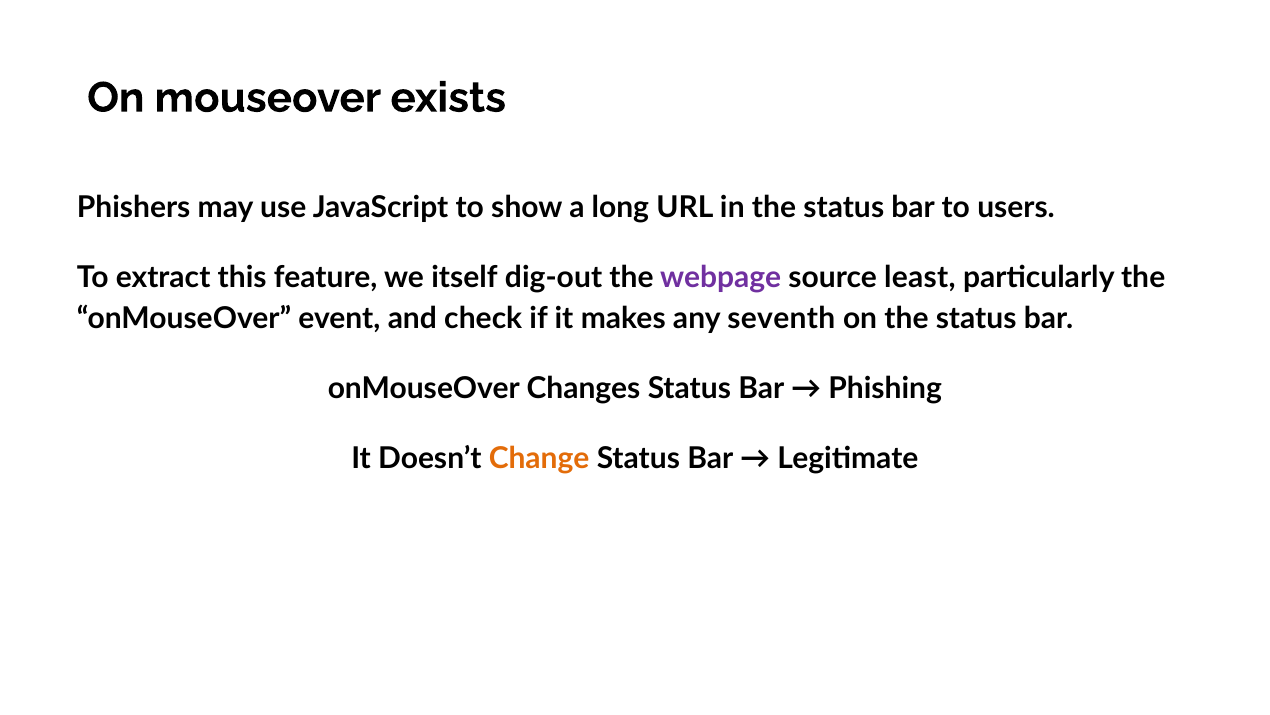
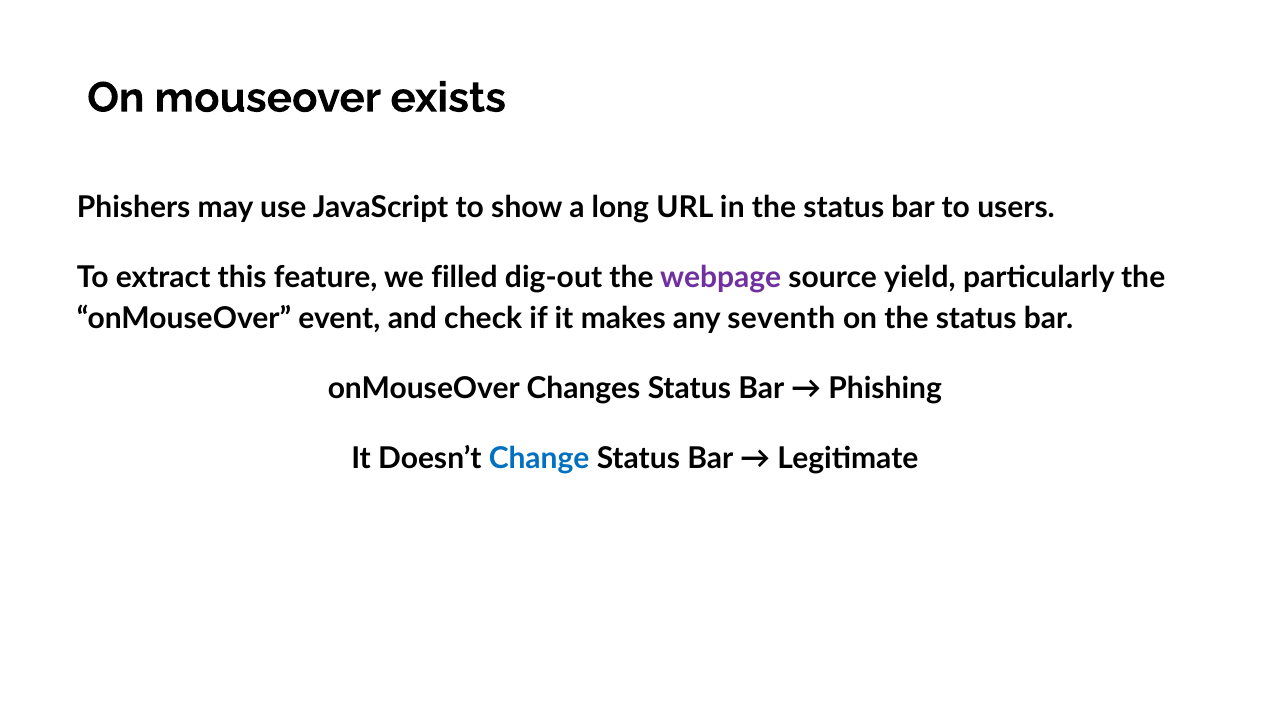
itself: itself -> filled
least: least -> yield
Change colour: orange -> blue
